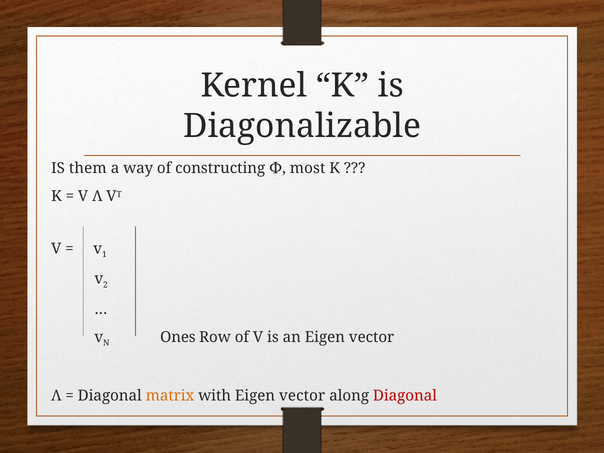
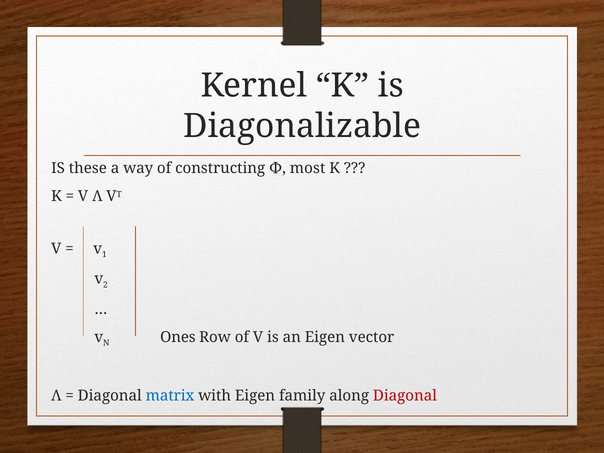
them: them -> these
matrix colour: orange -> blue
with Eigen vector: vector -> family
